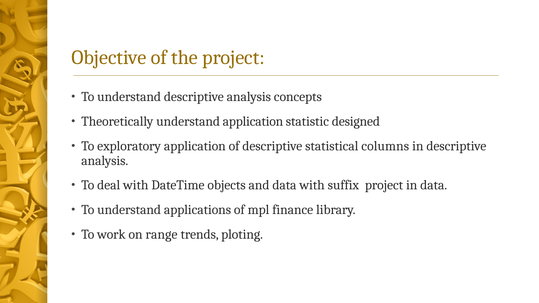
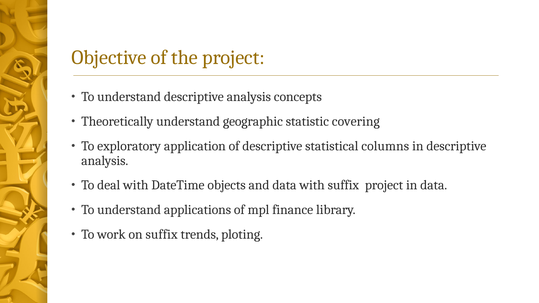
understand application: application -> geographic
designed: designed -> covering
on range: range -> suffix
